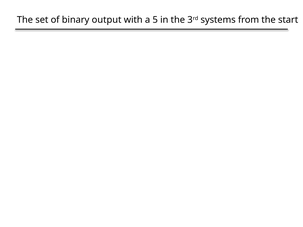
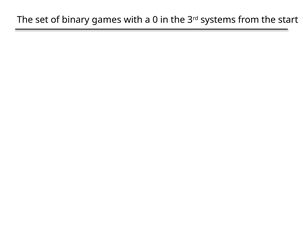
output: output -> games
5: 5 -> 0
